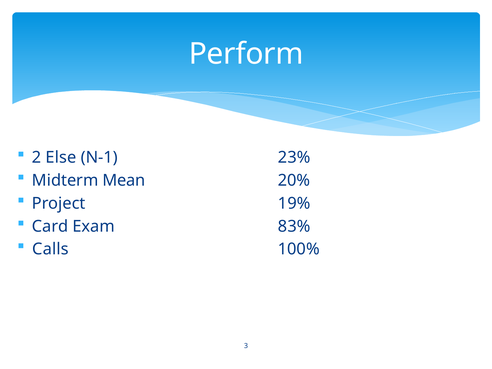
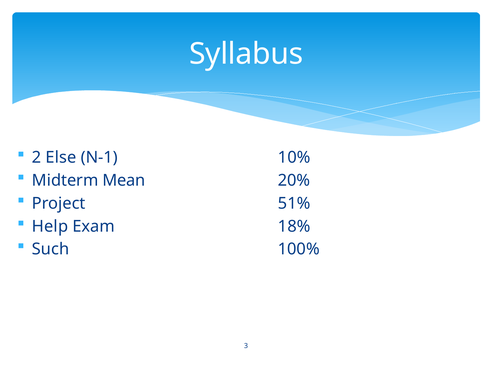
Perform: Perform -> Syllabus
23%: 23% -> 10%
19%: 19% -> 51%
Card: Card -> Help
83%: 83% -> 18%
Calls: Calls -> Such
